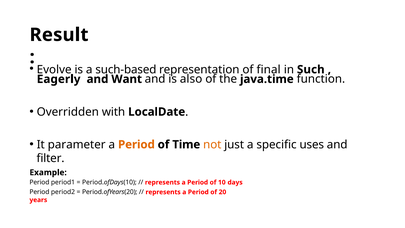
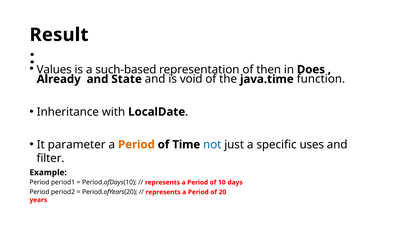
Evolve: Evolve -> Values
final: final -> then
Such: Such -> Does
Eagerly: Eagerly -> Already
Want: Want -> State
also: also -> void
Overridden: Overridden -> Inheritance
not colour: orange -> blue
